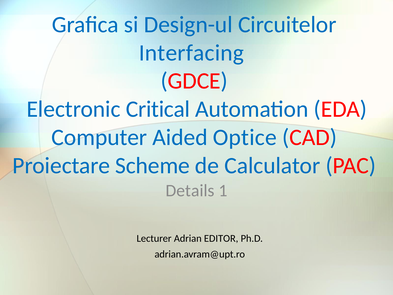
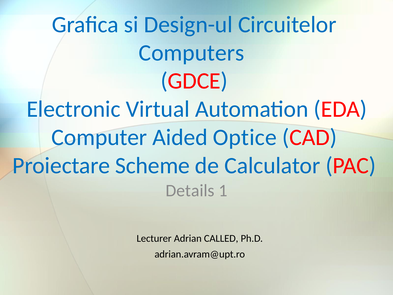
Interfacing: Interfacing -> Computers
Critical: Critical -> Virtual
EDITOR: EDITOR -> CALLED
